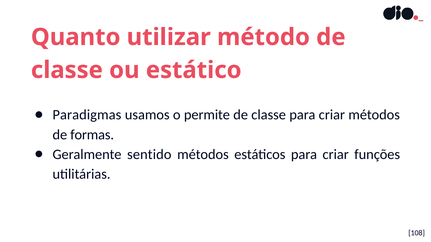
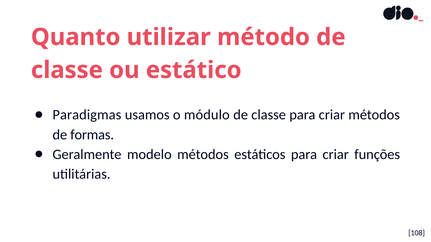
permite: permite -> módulo
sentido: sentido -> modelo
